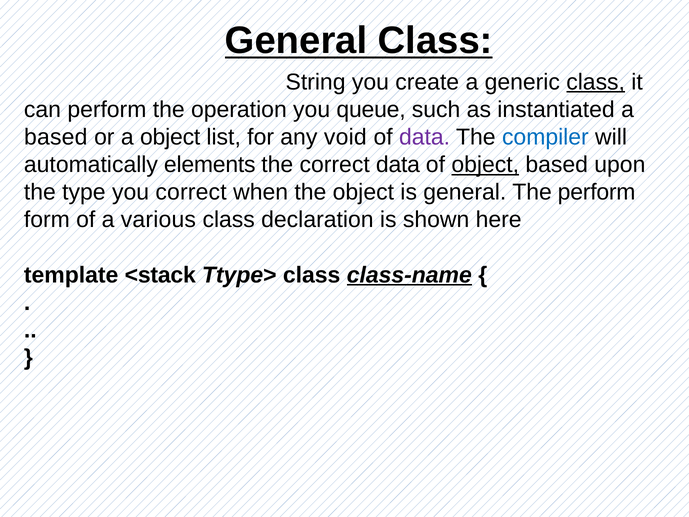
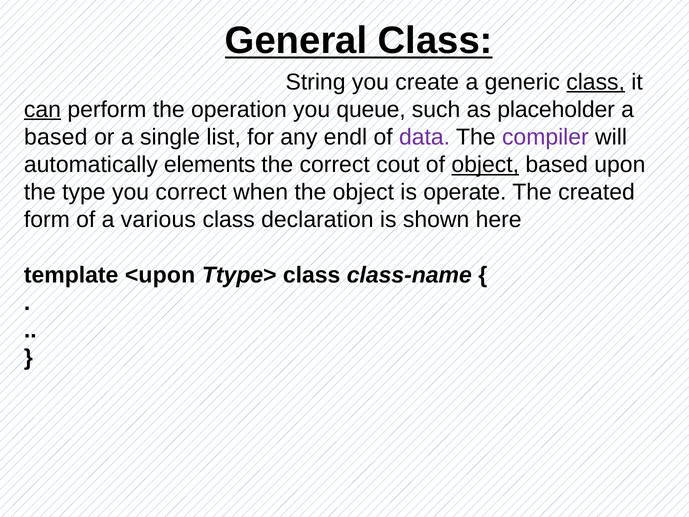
can underline: none -> present
instantiated: instantiated -> placeholder
a object: object -> single
void: void -> endl
compiler colour: blue -> purple
correct data: data -> cout
is general: general -> operate
The perform: perform -> created
<stack: <stack -> <upon
class-name underline: present -> none
